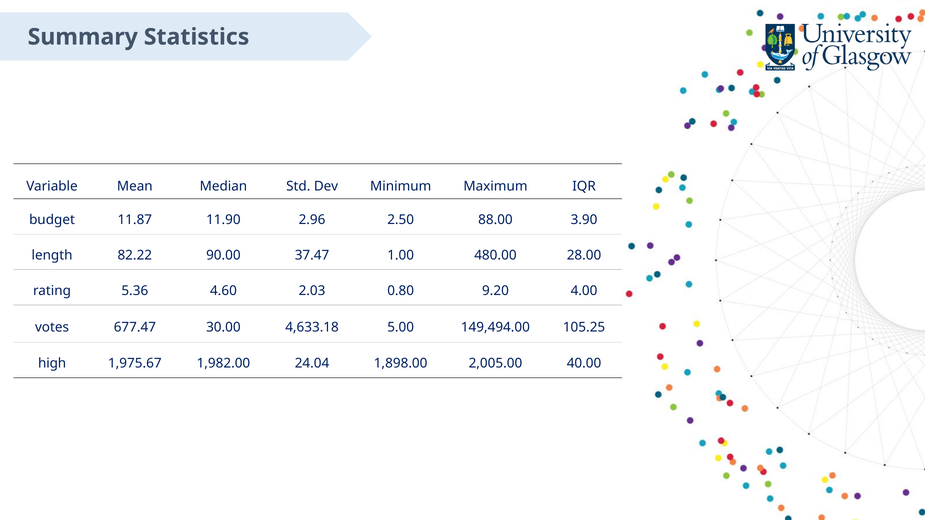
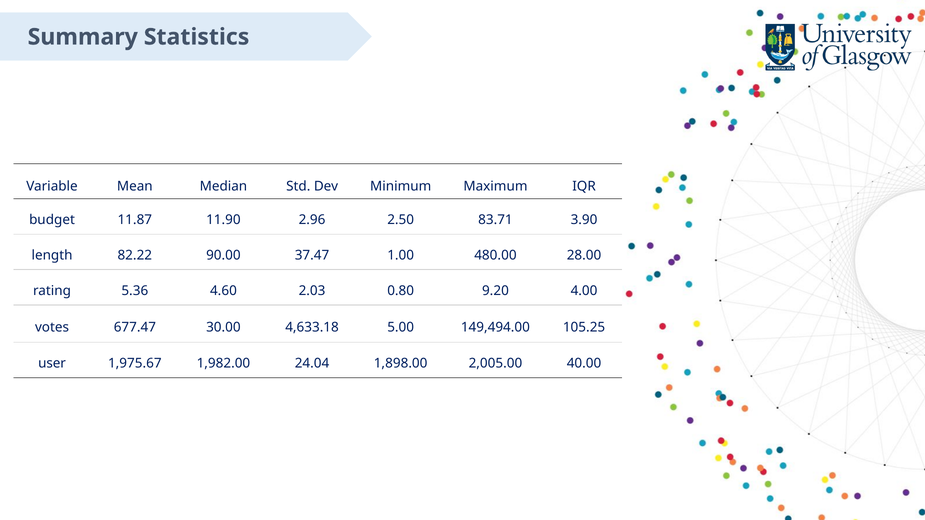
88.00: 88.00 -> 83.71
high: high -> user
